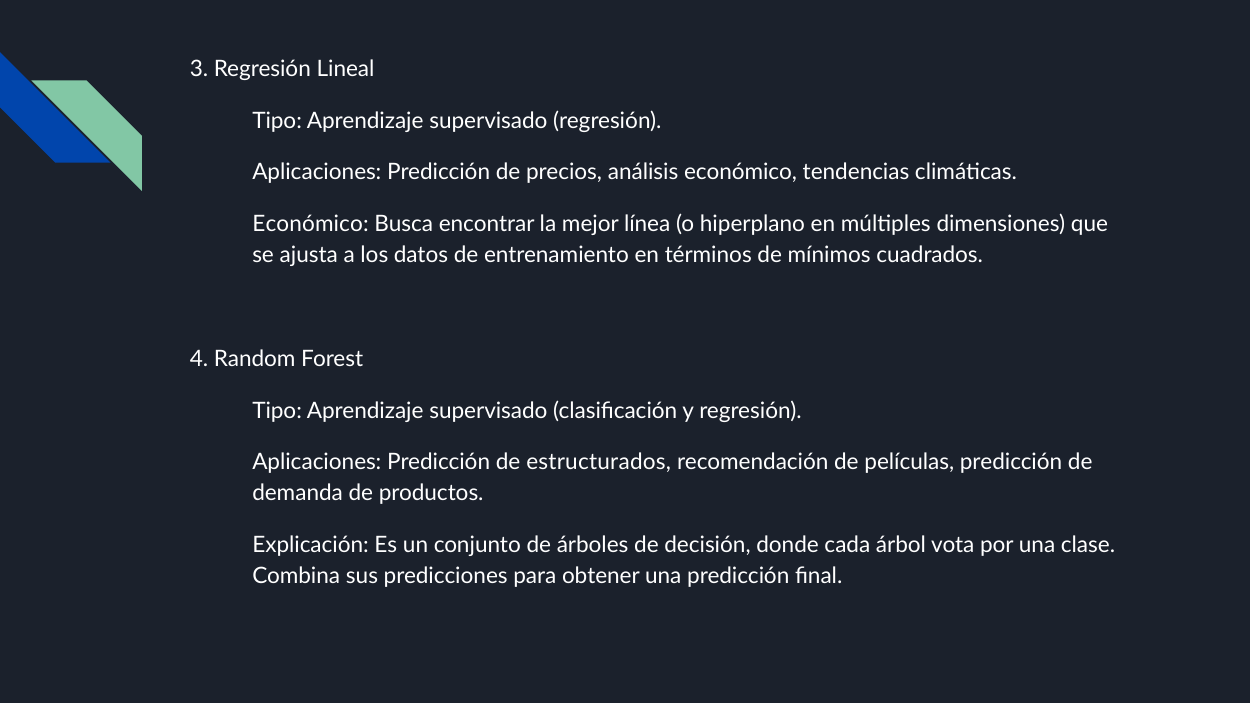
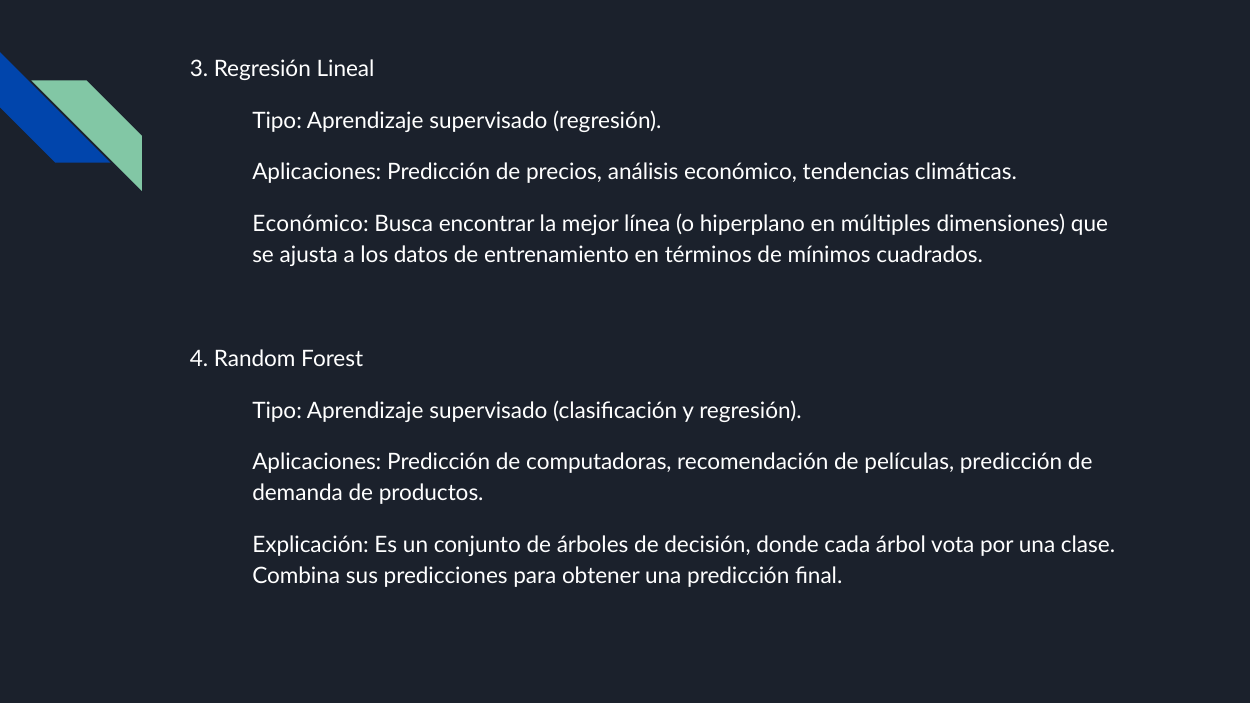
estructurados: estructurados -> computadoras
